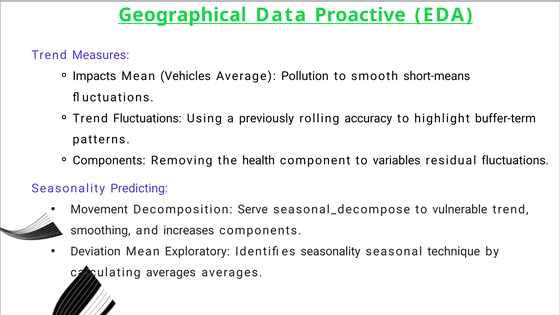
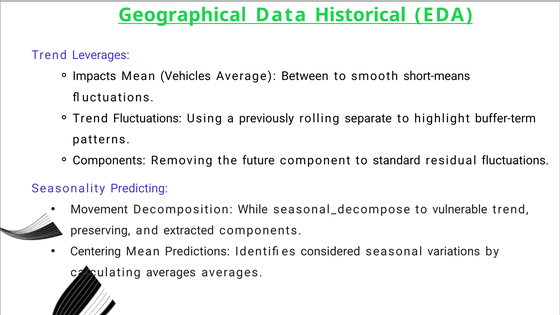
Proactive: Proactive -> Historical
Measures: Measures -> Leverages
Pollution: Pollution -> Between
accuracy: accuracy -> separate
health: health -> future
variables: variables -> standard
Serve: Serve -> While
smoothing: smoothing -> preserving
increases: increases -> extracted
Deviation: Deviation -> Centering
Exploratory: Exploratory -> Predictions
Identifies seasonality: seasonality -> considered
technique: technique -> variations
